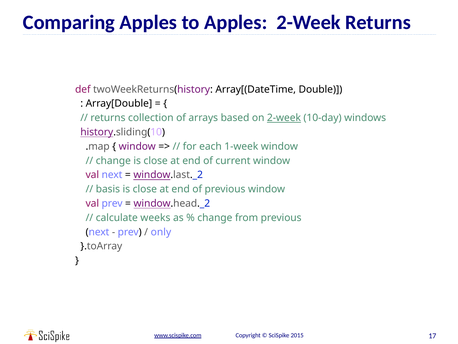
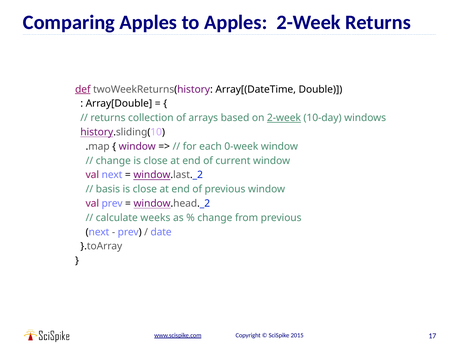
def underline: none -> present
1-week: 1-week -> 0-week
only: only -> date
